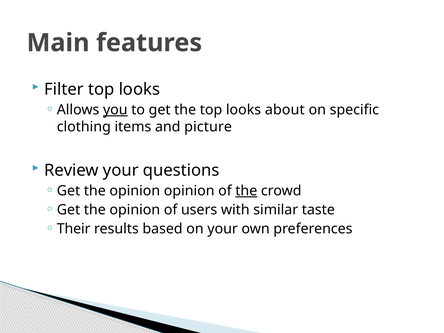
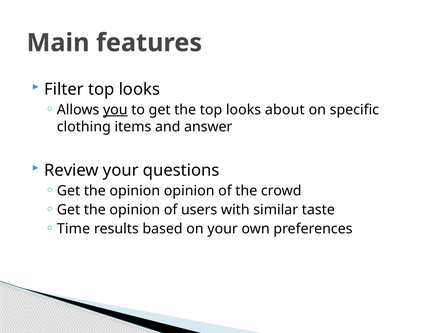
picture: picture -> answer
the at (246, 191) underline: present -> none
Their: Their -> Time
